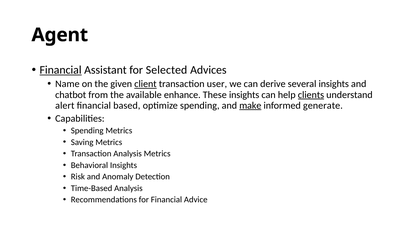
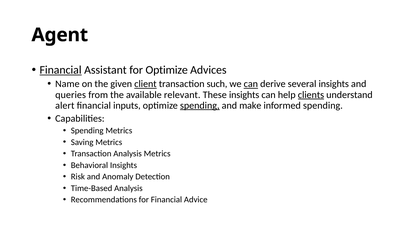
for Selected: Selected -> Optimize
user: user -> such
can at (251, 84) underline: none -> present
chatbot: chatbot -> queries
enhance: enhance -> relevant
based: based -> inputs
spending at (200, 106) underline: none -> present
make underline: present -> none
informed generate: generate -> spending
